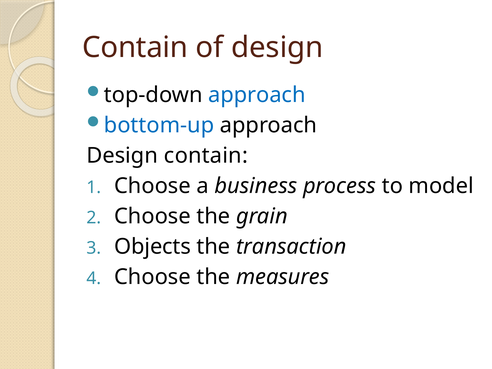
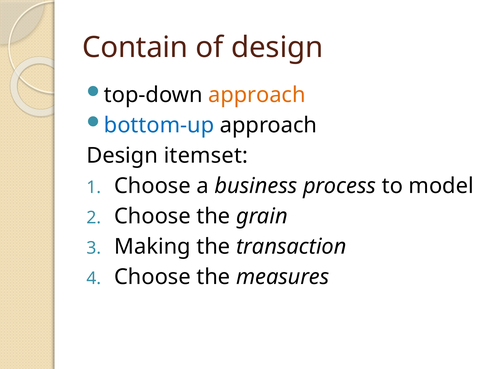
approach at (257, 95) colour: blue -> orange
Design contain: contain -> itemset
Objects: Objects -> Making
